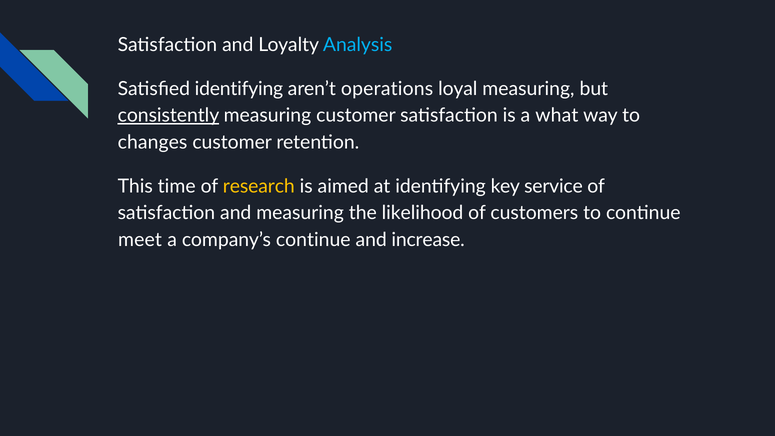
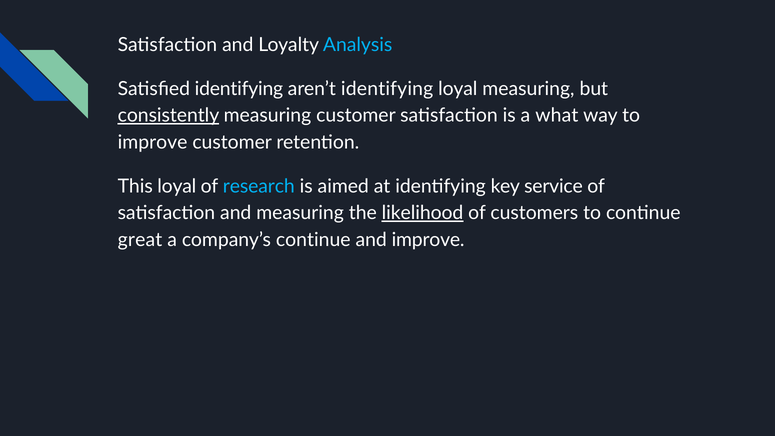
aren’t operations: operations -> identifying
changes at (153, 142): changes -> improve
This time: time -> loyal
research colour: yellow -> light blue
likelihood underline: none -> present
meet: meet -> great
and increase: increase -> improve
